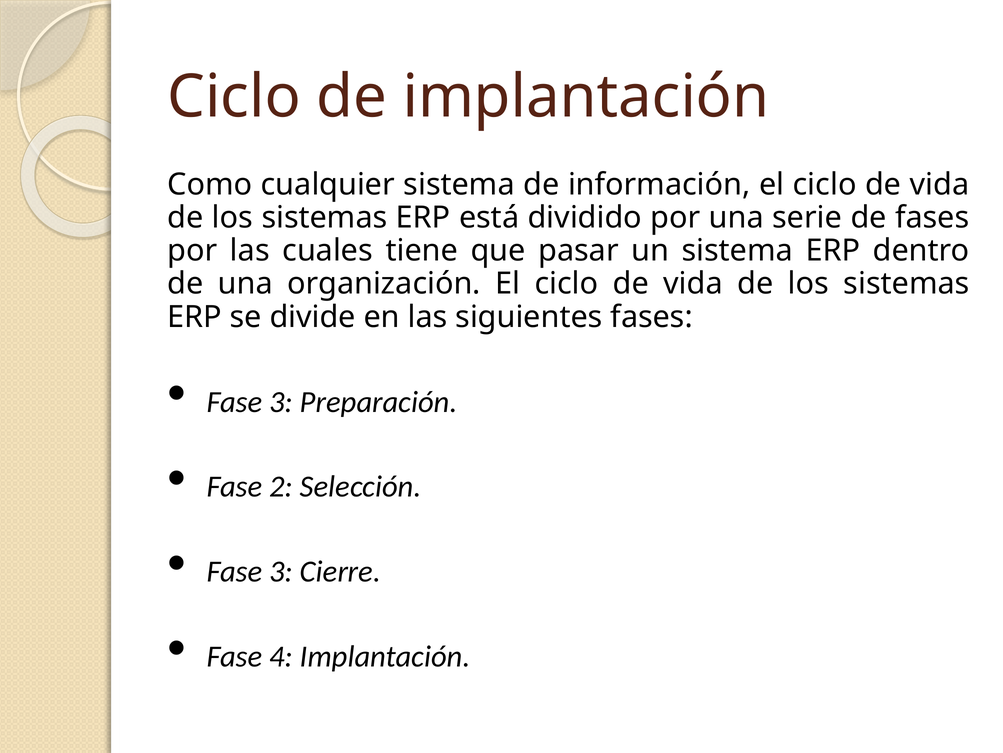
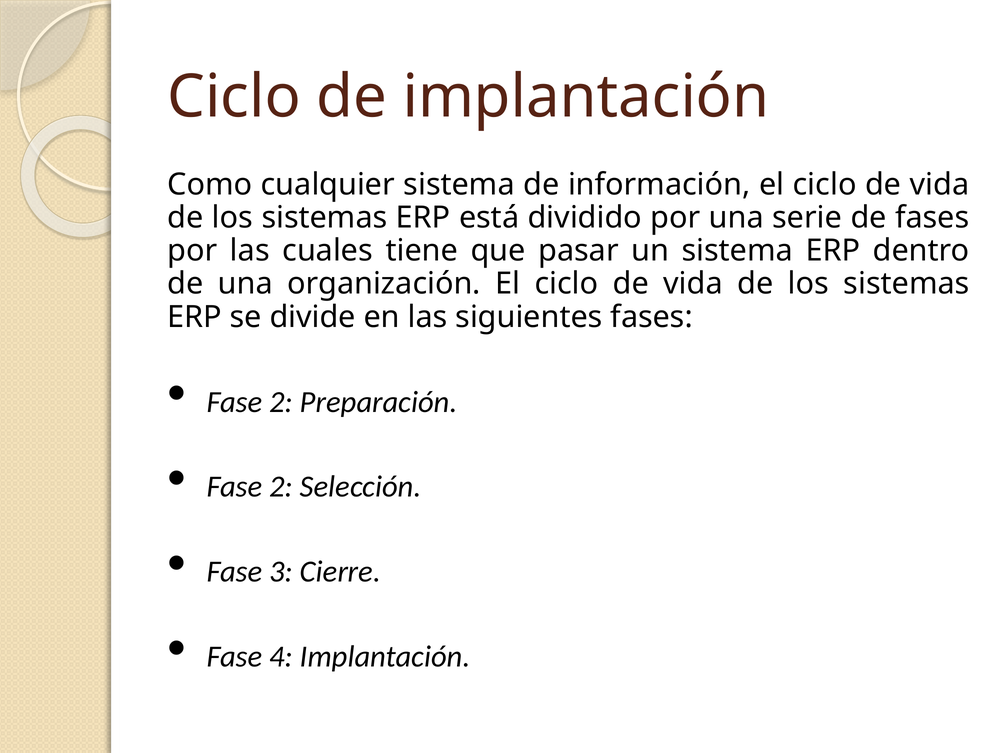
3 at (281, 402): 3 -> 2
